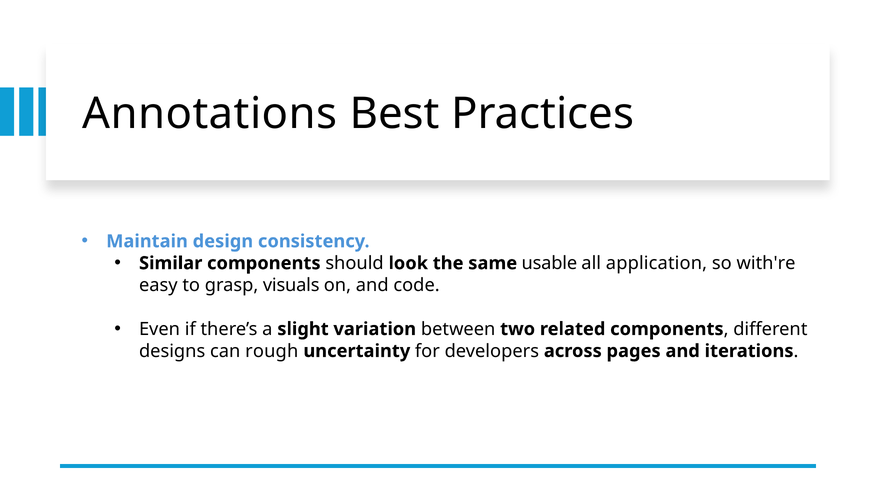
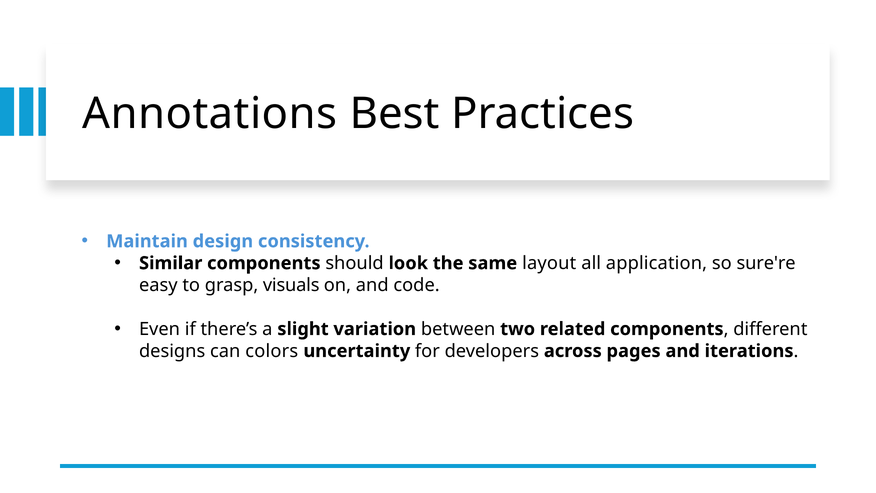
usable: usable -> layout
with're: with're -> sure're
rough: rough -> colors
